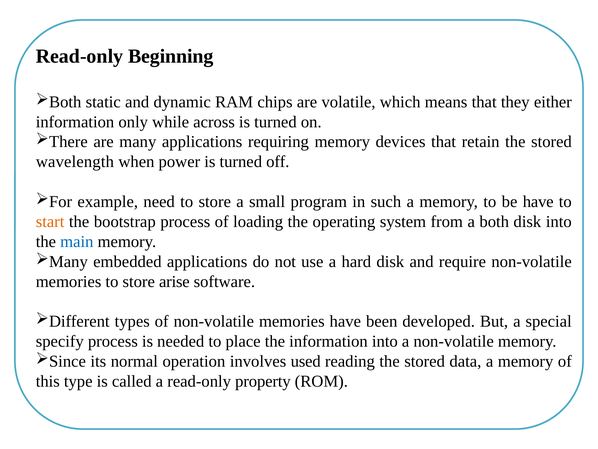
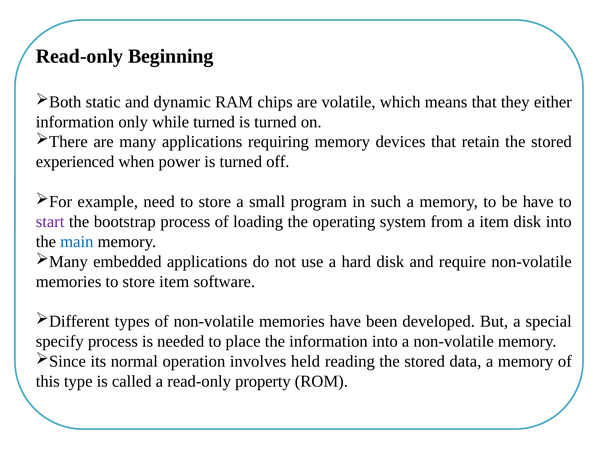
while across: across -> turned
wavelength: wavelength -> experienced
start colour: orange -> purple
a both: both -> item
store arise: arise -> item
used: used -> held
